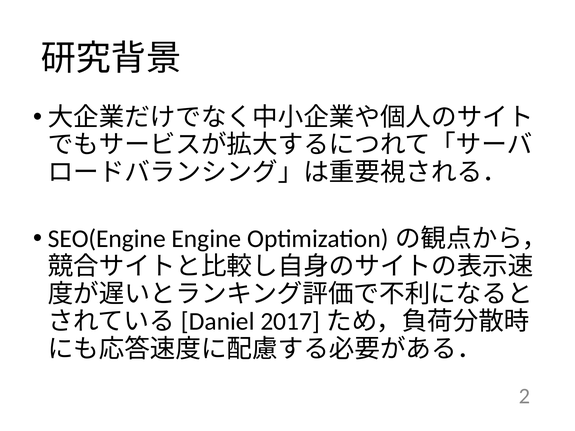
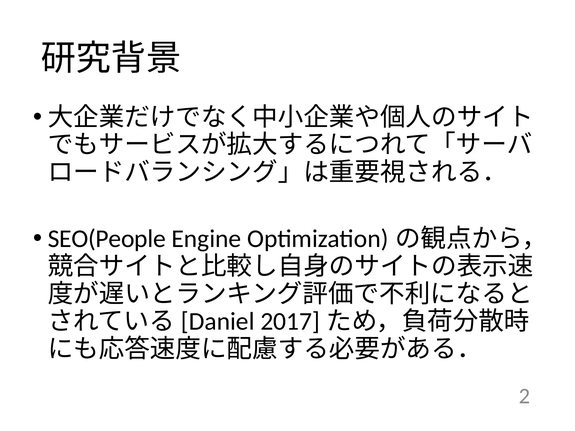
SEO(Engine: SEO(Engine -> SEO(People
